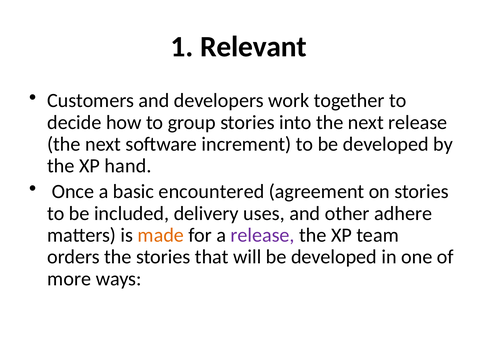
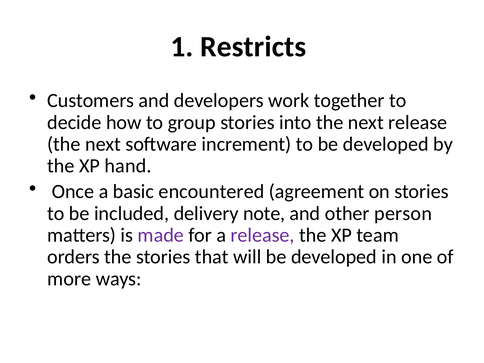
Relevant: Relevant -> Restricts
uses: uses -> note
adhere: adhere -> person
made colour: orange -> purple
